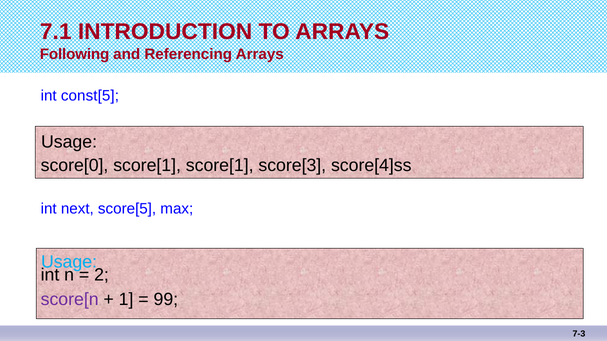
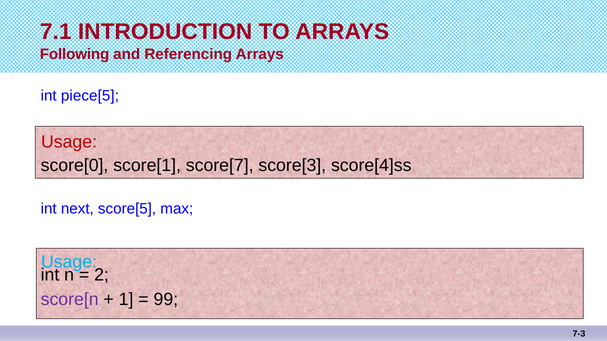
const[5: const[5 -> piece[5
Usage at (69, 142) colour: black -> red
score[1 score[1: score[1 -> score[7
